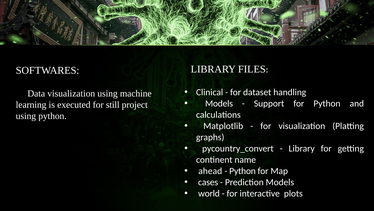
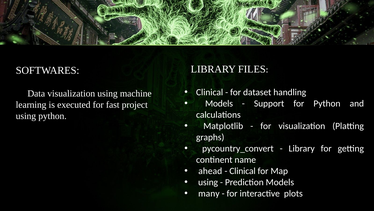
still: still -> fast
Python at (243, 171): Python -> Clinical
cases at (208, 182): cases -> using
world: world -> many
